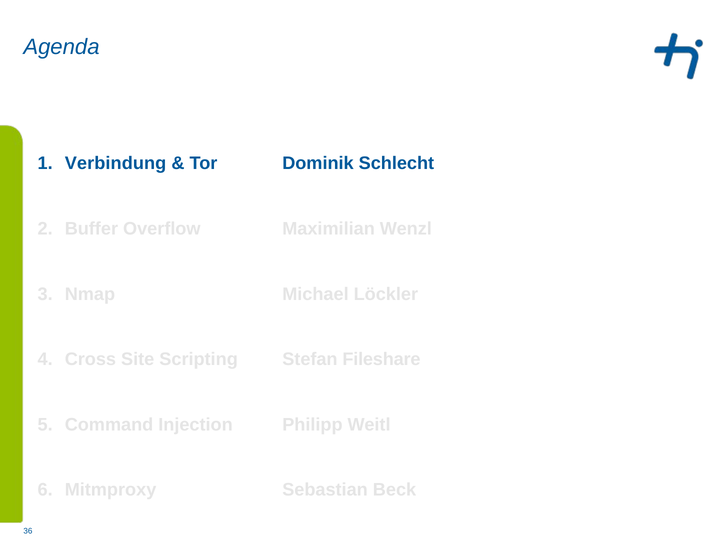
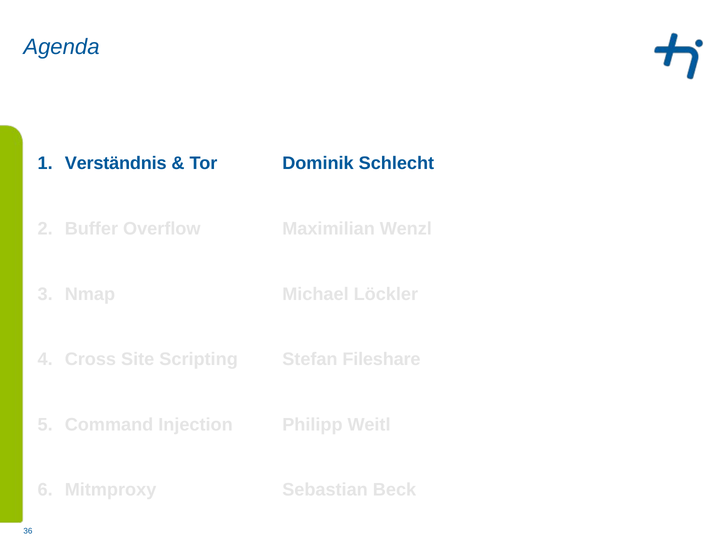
Verbindung: Verbindung -> Verständnis
